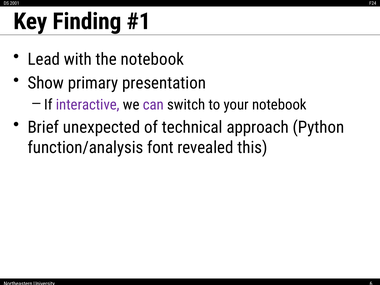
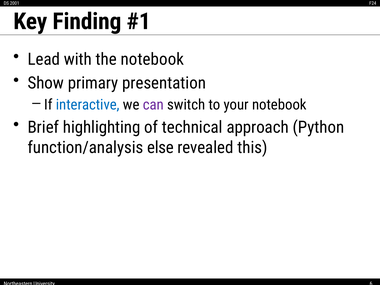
interactive colour: purple -> blue
unexpected: unexpected -> highlighting
font: font -> else
